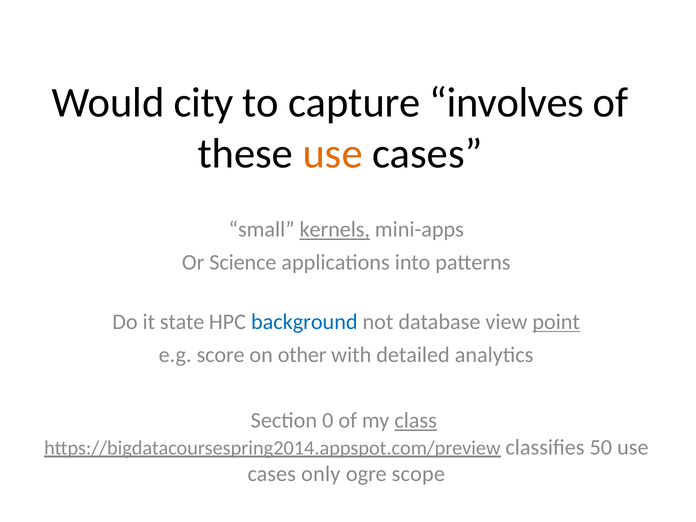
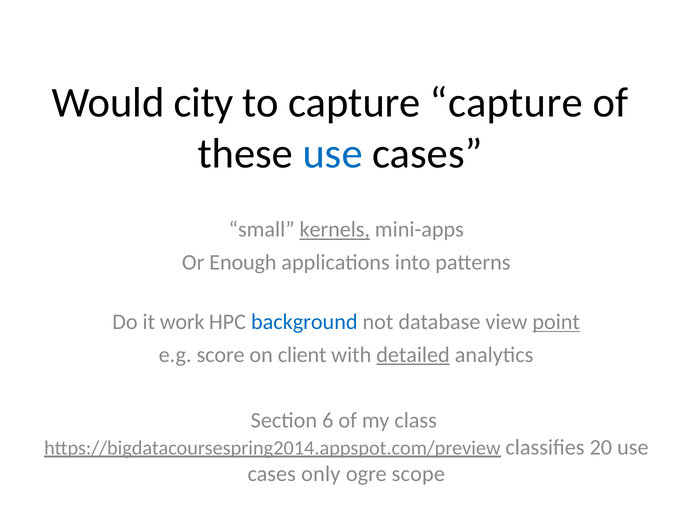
capture involves: involves -> capture
use at (333, 154) colour: orange -> blue
Science: Science -> Enough
state: state -> work
other: other -> client
detailed underline: none -> present
0: 0 -> 6
class underline: present -> none
50: 50 -> 20
